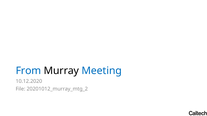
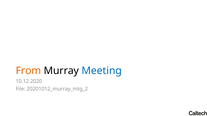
From colour: blue -> orange
